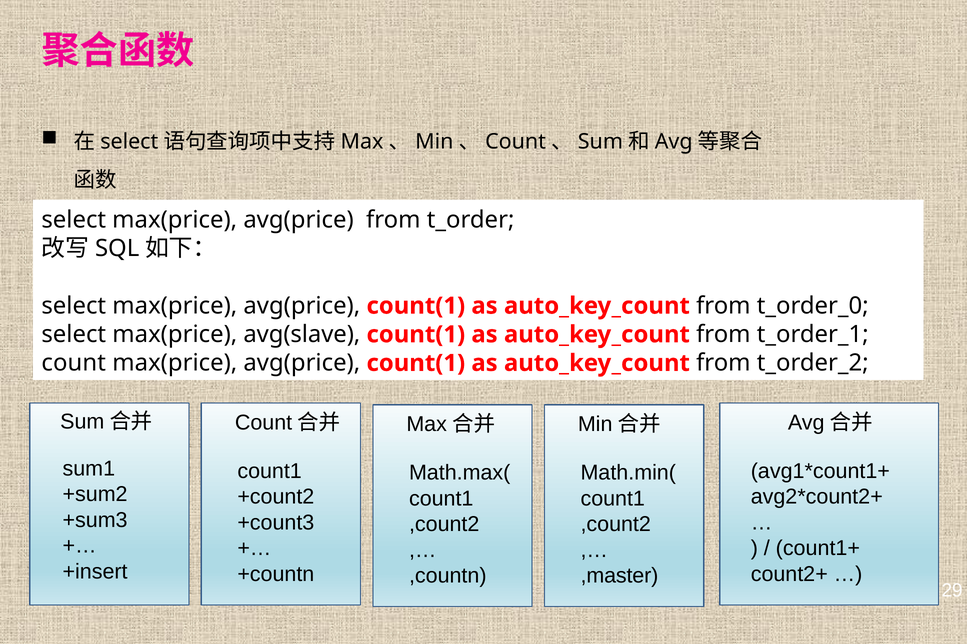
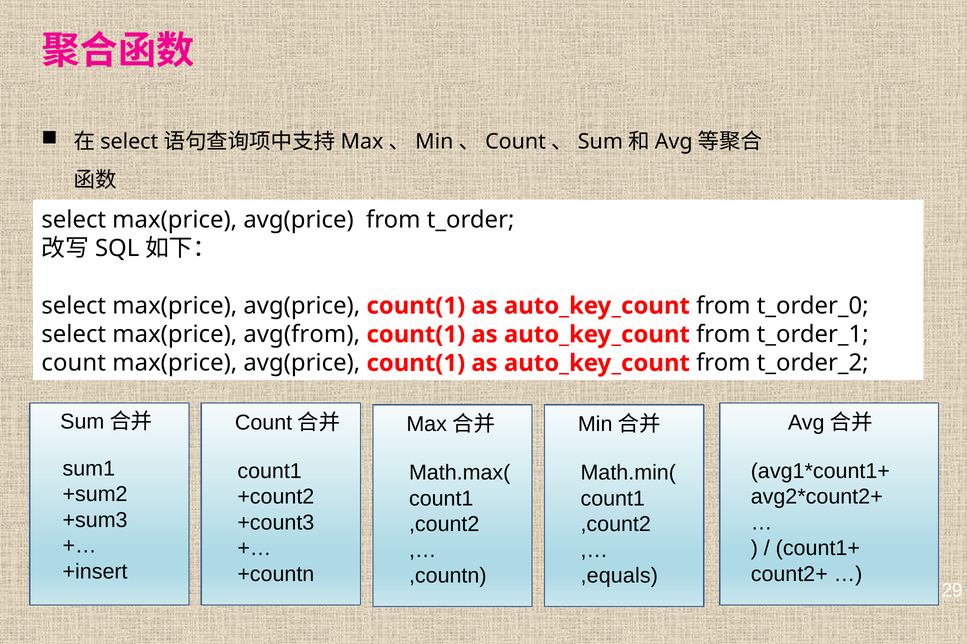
avg(slave: avg(slave -> avg(from
,master: ,master -> ,equals
